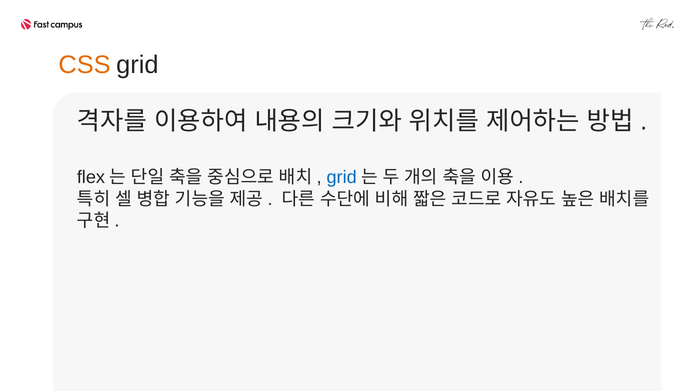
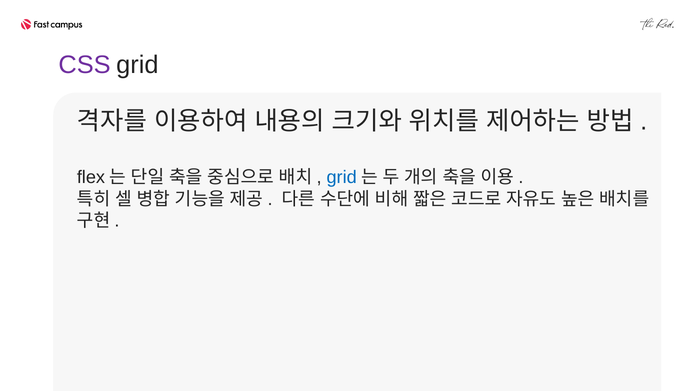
CSS colour: orange -> purple
